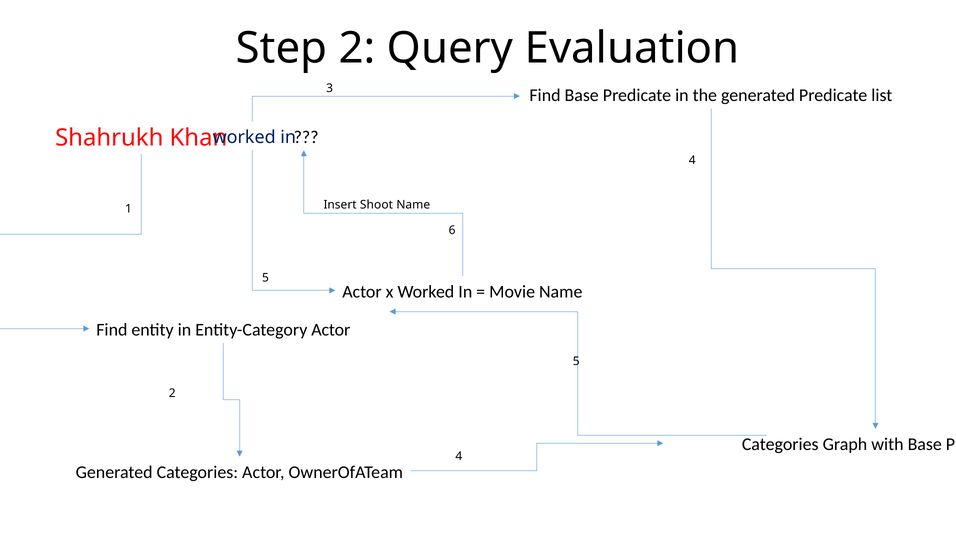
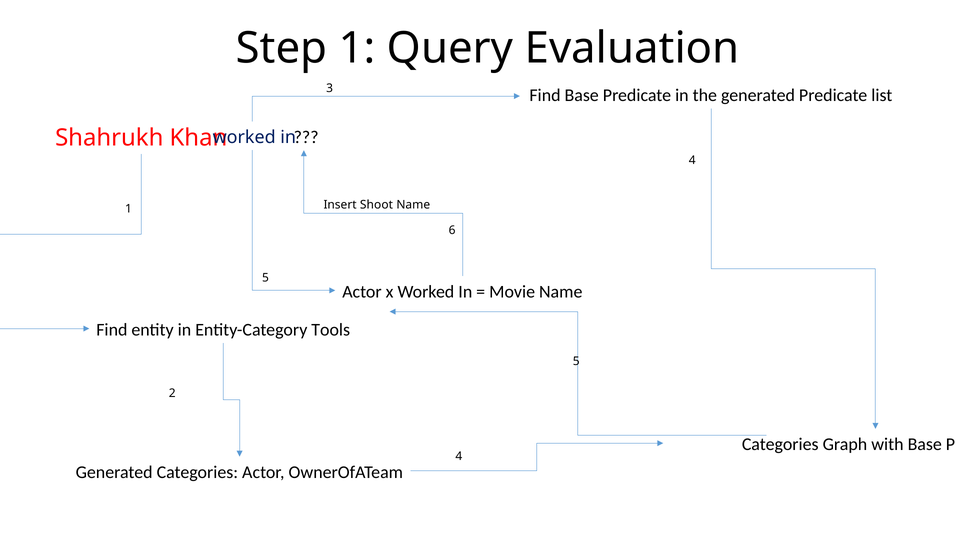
Step 2: 2 -> 1
Entity-Category Actor: Actor -> Tools
